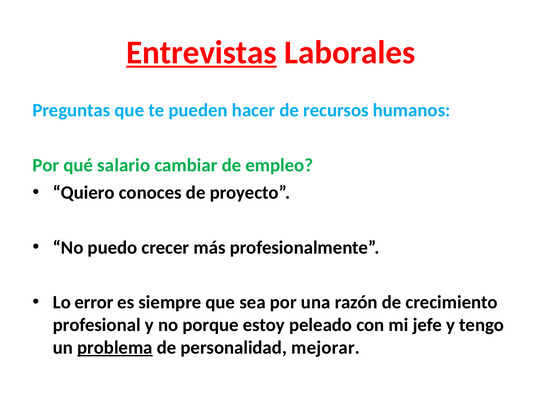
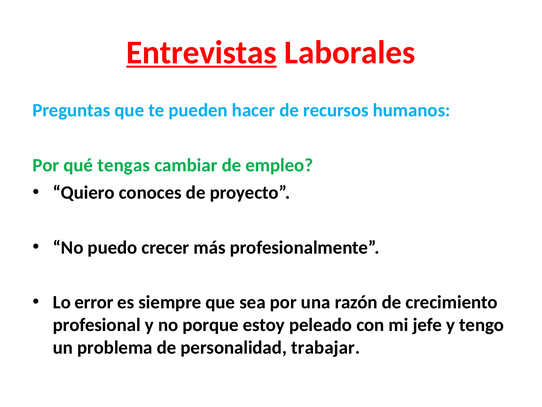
salario: salario -> tengas
problema underline: present -> none
mejorar: mejorar -> trabajar
